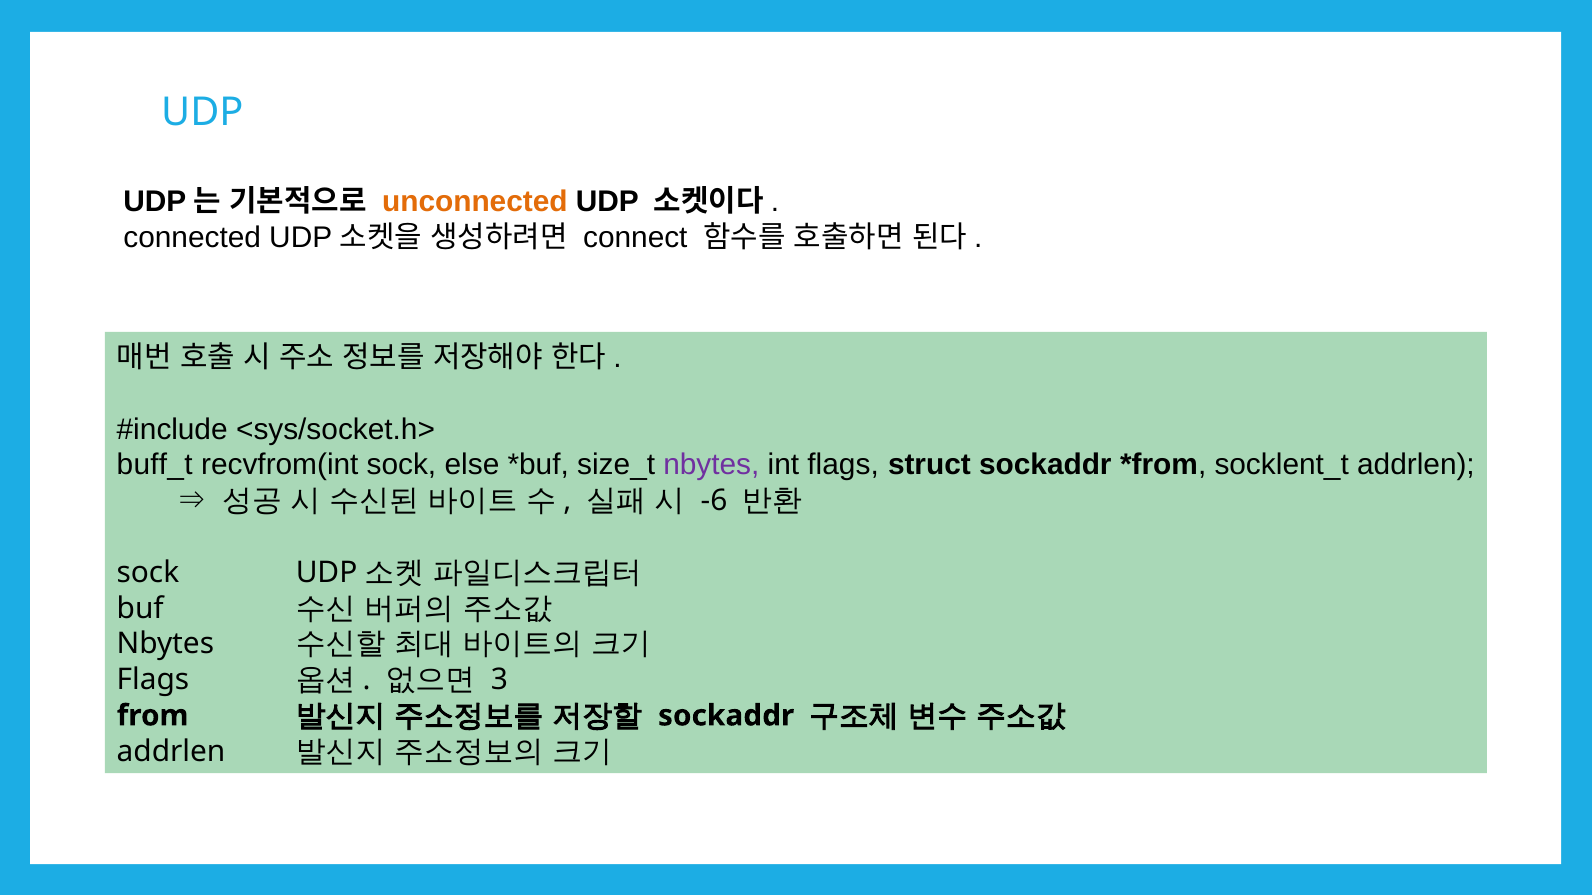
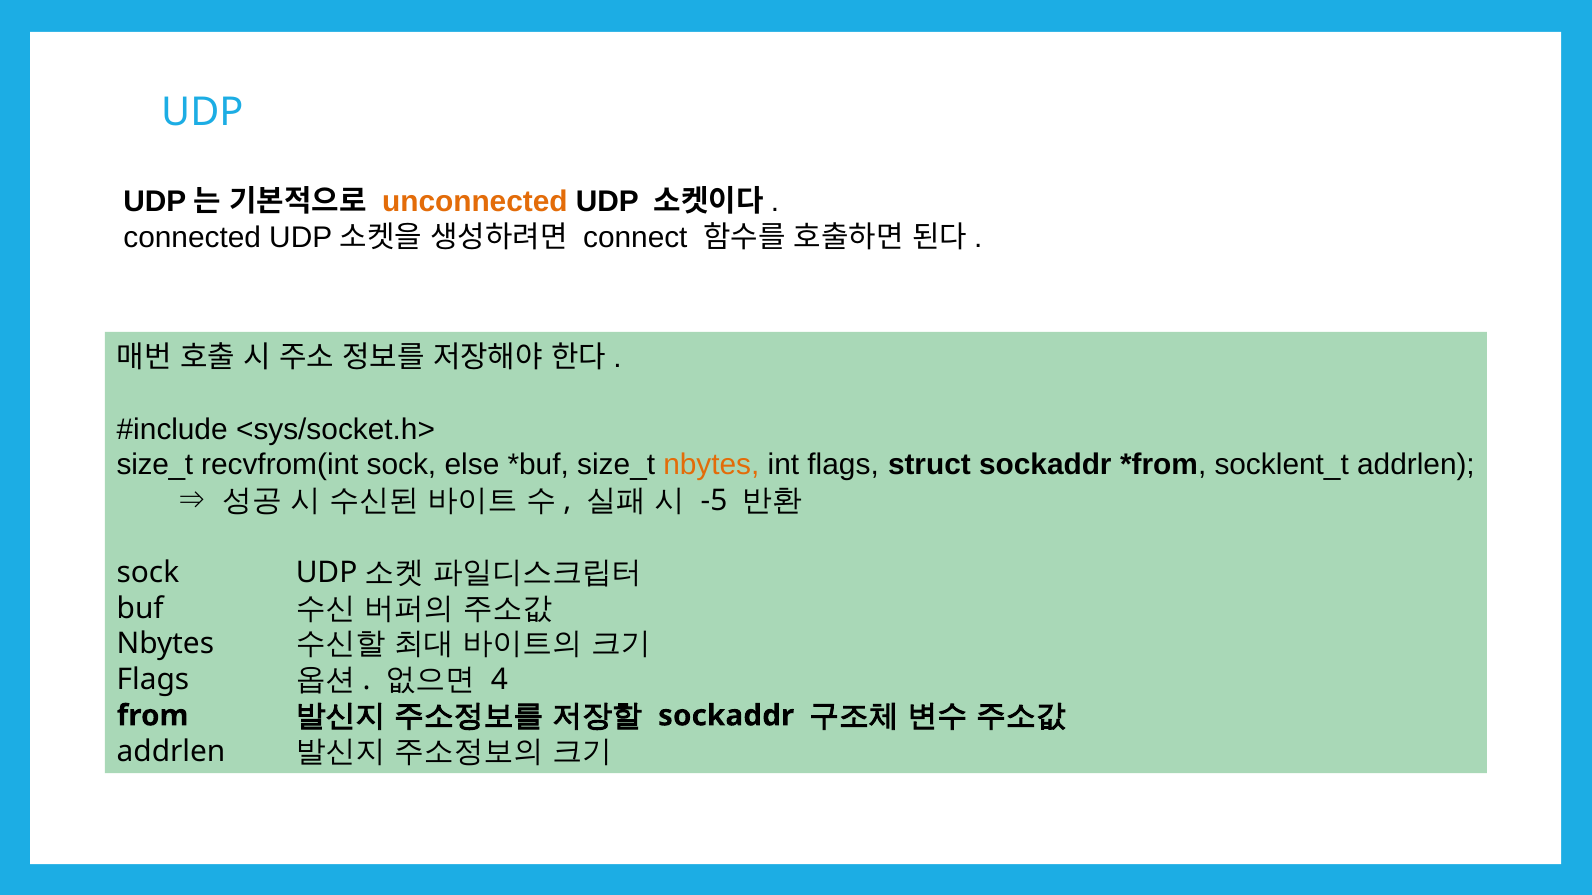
buff_t at (155, 465): buff_t -> size_t
nbytes at (711, 465) colour: purple -> orange
-6: -6 -> -5
3: 3 -> 4
